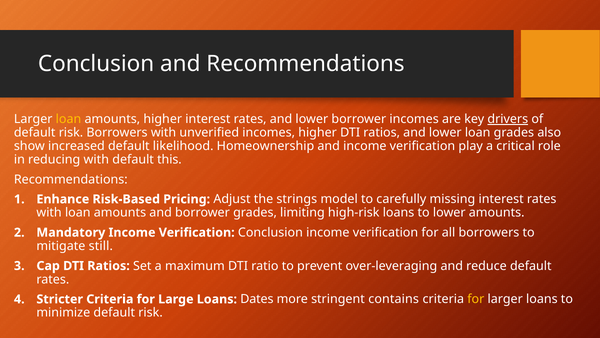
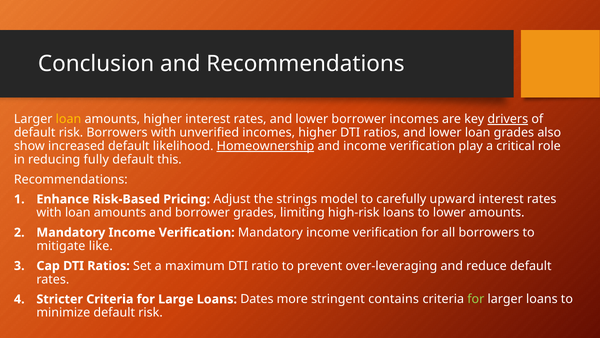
Homeownership underline: none -> present
reducing with: with -> fully
missing: missing -> upward
Verification Conclusion: Conclusion -> Mandatory
still: still -> like
for at (476, 299) colour: yellow -> light green
